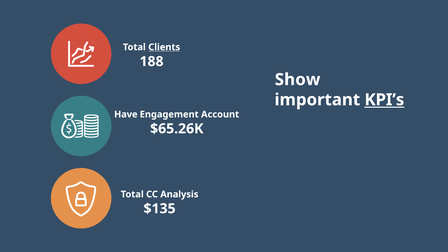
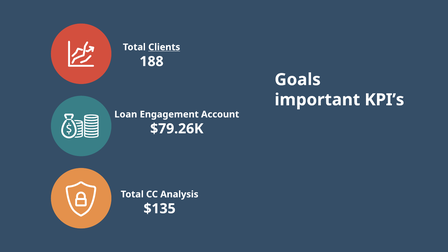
Show: Show -> Goals
KPI’s underline: present -> none
Have: Have -> Loan
$65.26K: $65.26K -> $79.26K
